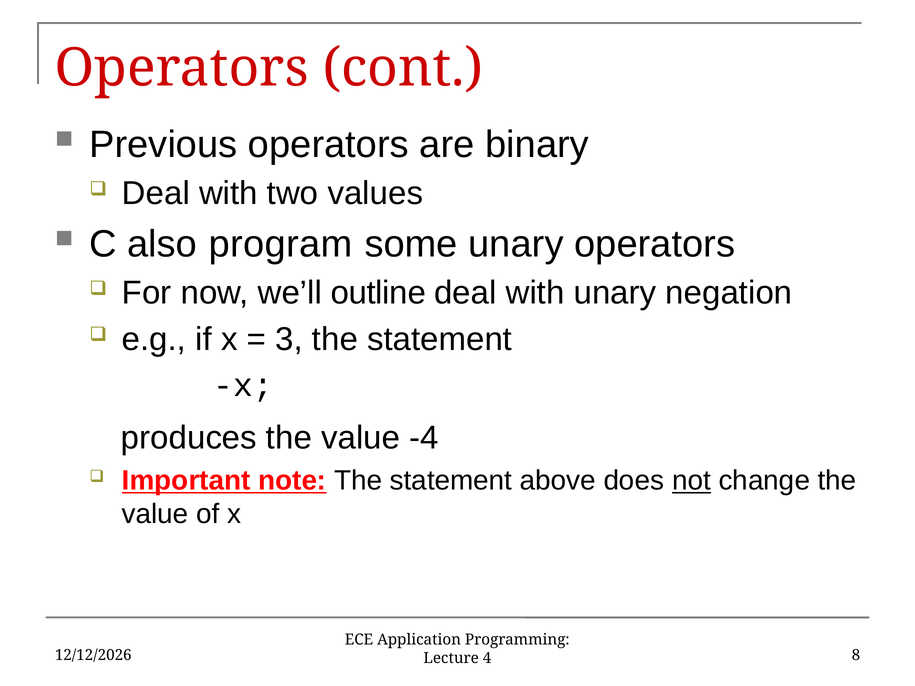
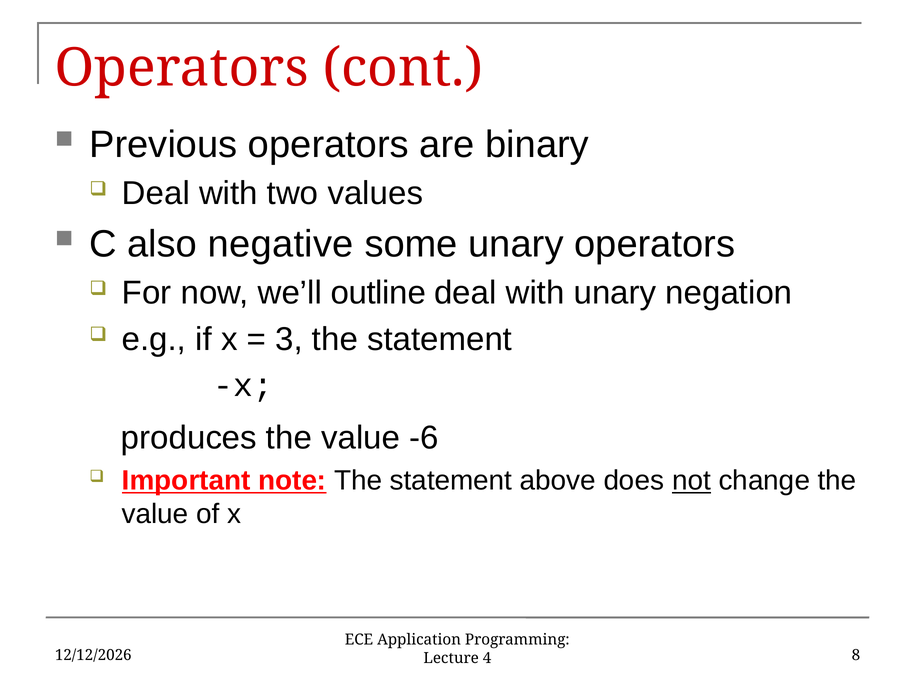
program: program -> negative
-4: -4 -> -6
